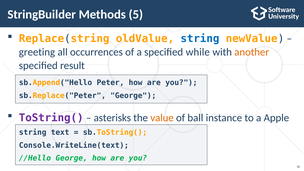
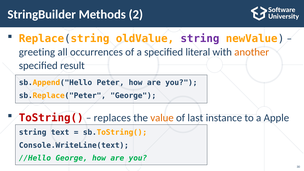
5: 5 -> 2
string at (200, 39) colour: blue -> purple
while: while -> literal
ТoString( colour: purple -> red
asterisks: asterisks -> replaces
ball: ball -> last
